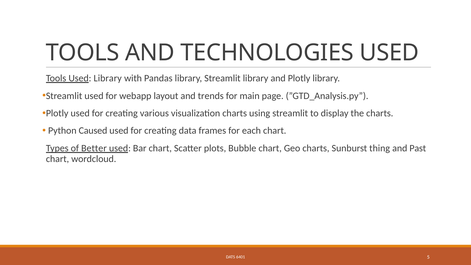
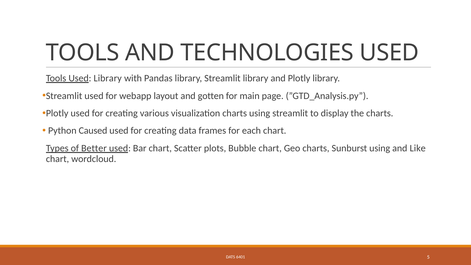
trends: trends -> gotten
Sunburst thing: thing -> using
Past: Past -> Like
